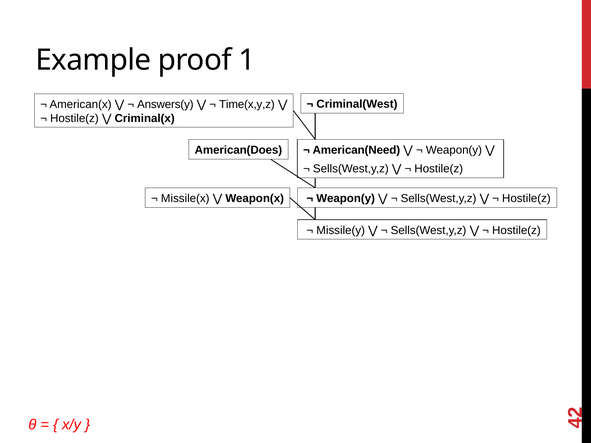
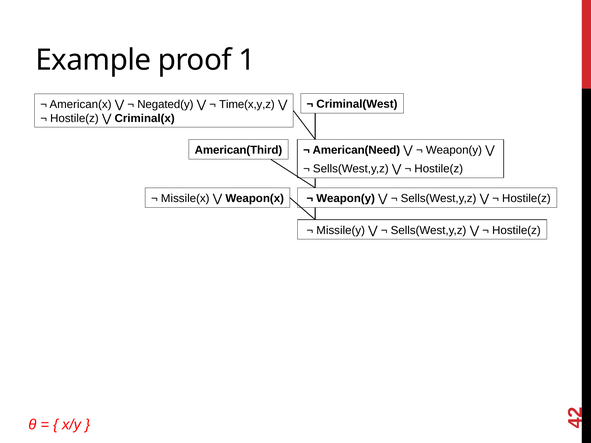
Answers(y: Answers(y -> Negated(y
American(Does: American(Does -> American(Third
